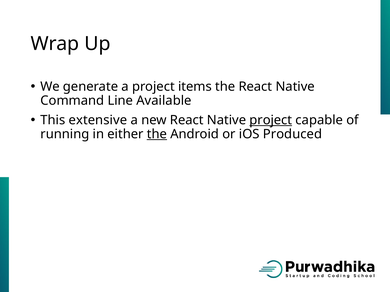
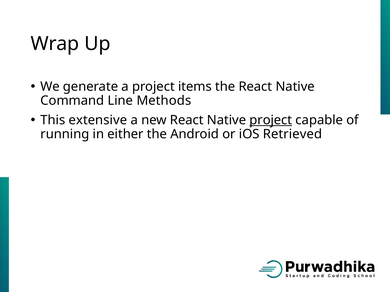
Available: Available -> Methods
the at (157, 134) underline: present -> none
Produced: Produced -> Retrieved
